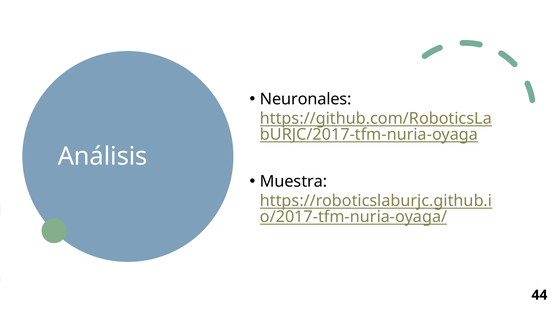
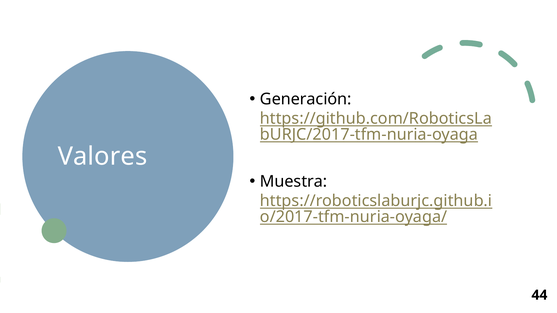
Neuronales: Neuronales -> Generación
Análisis: Análisis -> Valores
